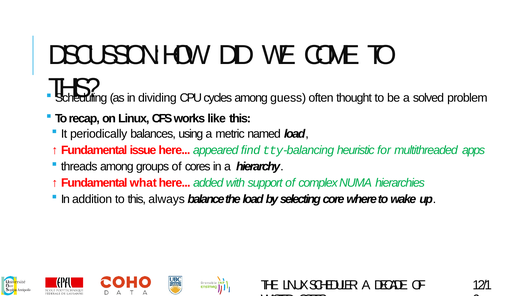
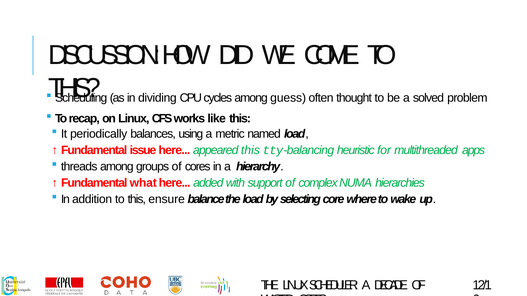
appeared find: find -> this
always: always -> ensure
